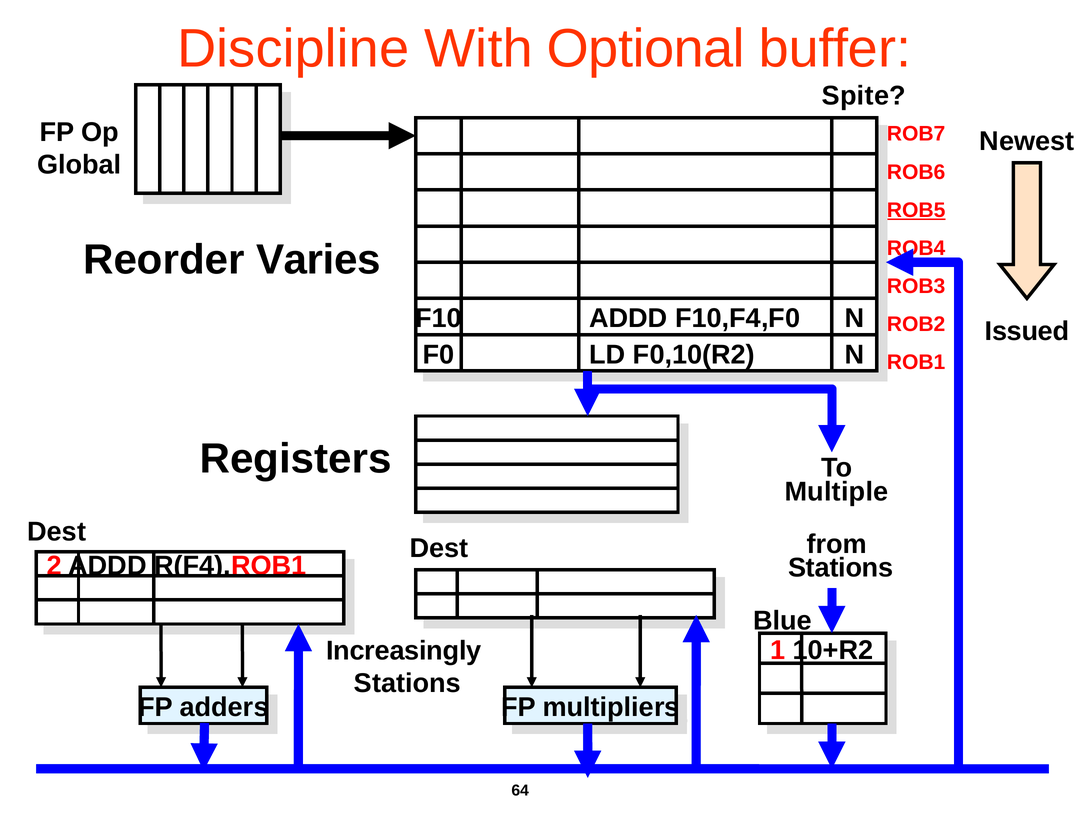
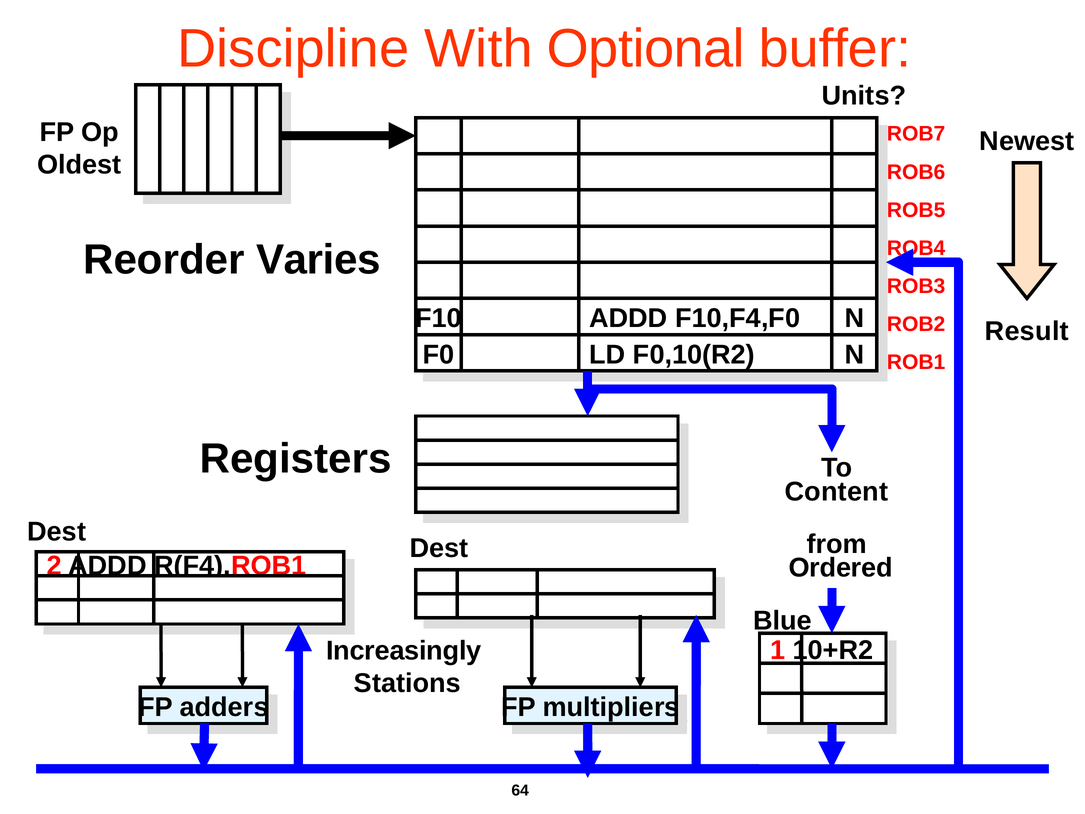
Spite: Spite -> Units
Global: Global -> Oldest
ROB5 underline: present -> none
Issued: Issued -> Result
Multiple: Multiple -> Content
Stations at (841, 568): Stations -> Ordered
